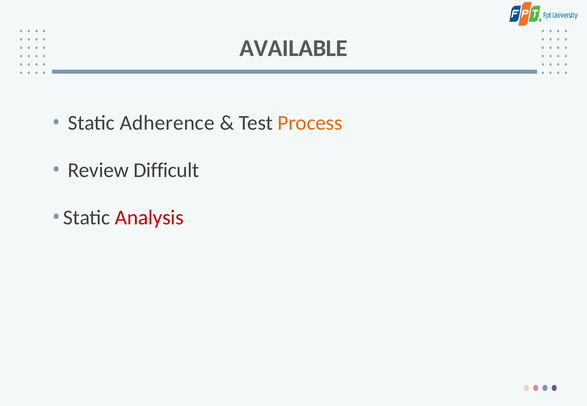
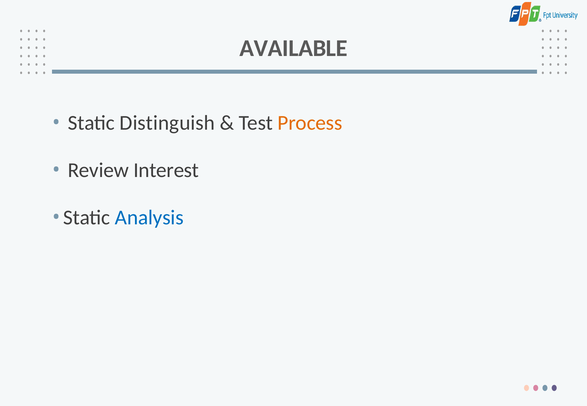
Adherence: Adherence -> Distinguish
Difficult: Difficult -> Interest
Analysis colour: red -> blue
